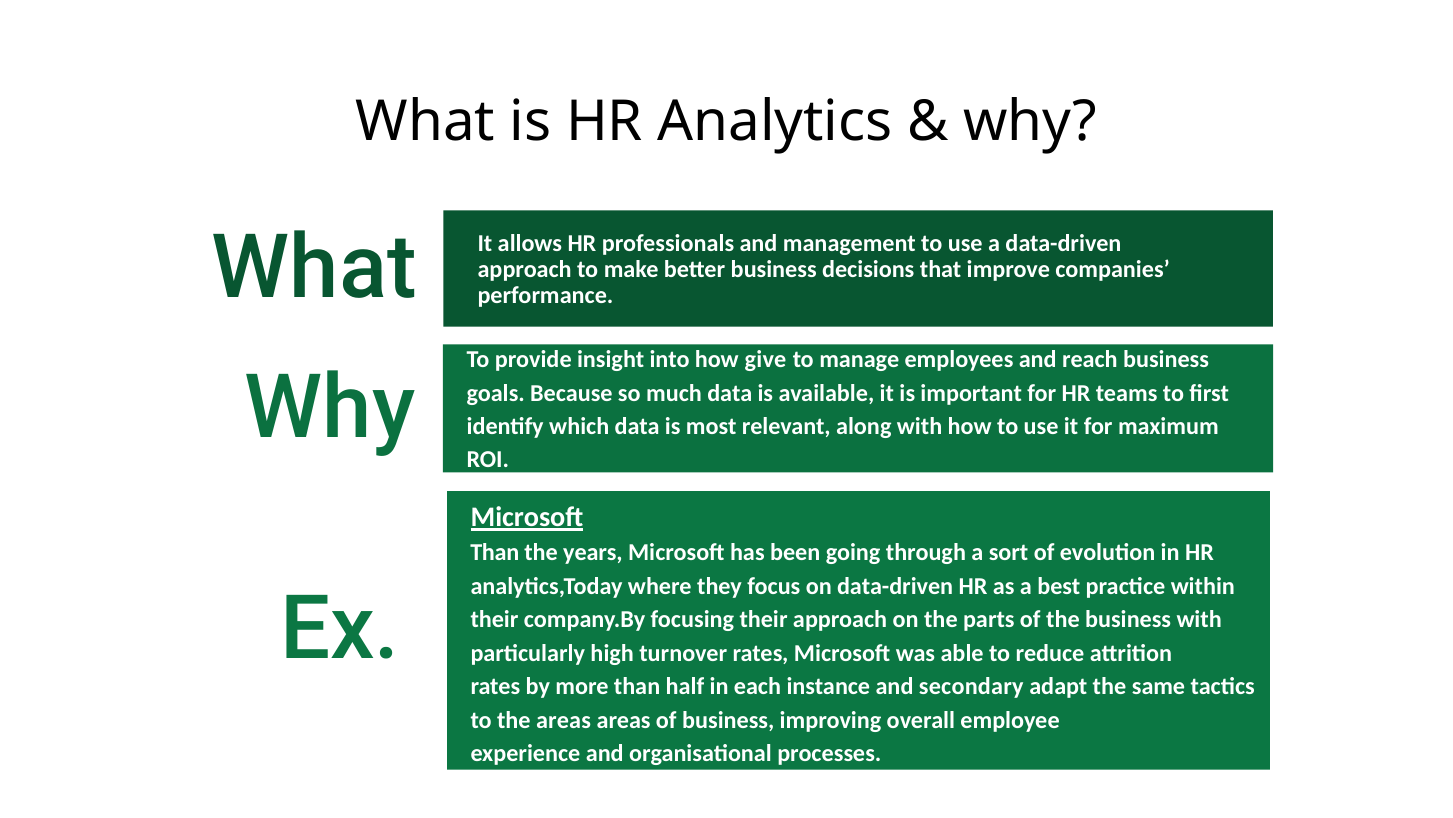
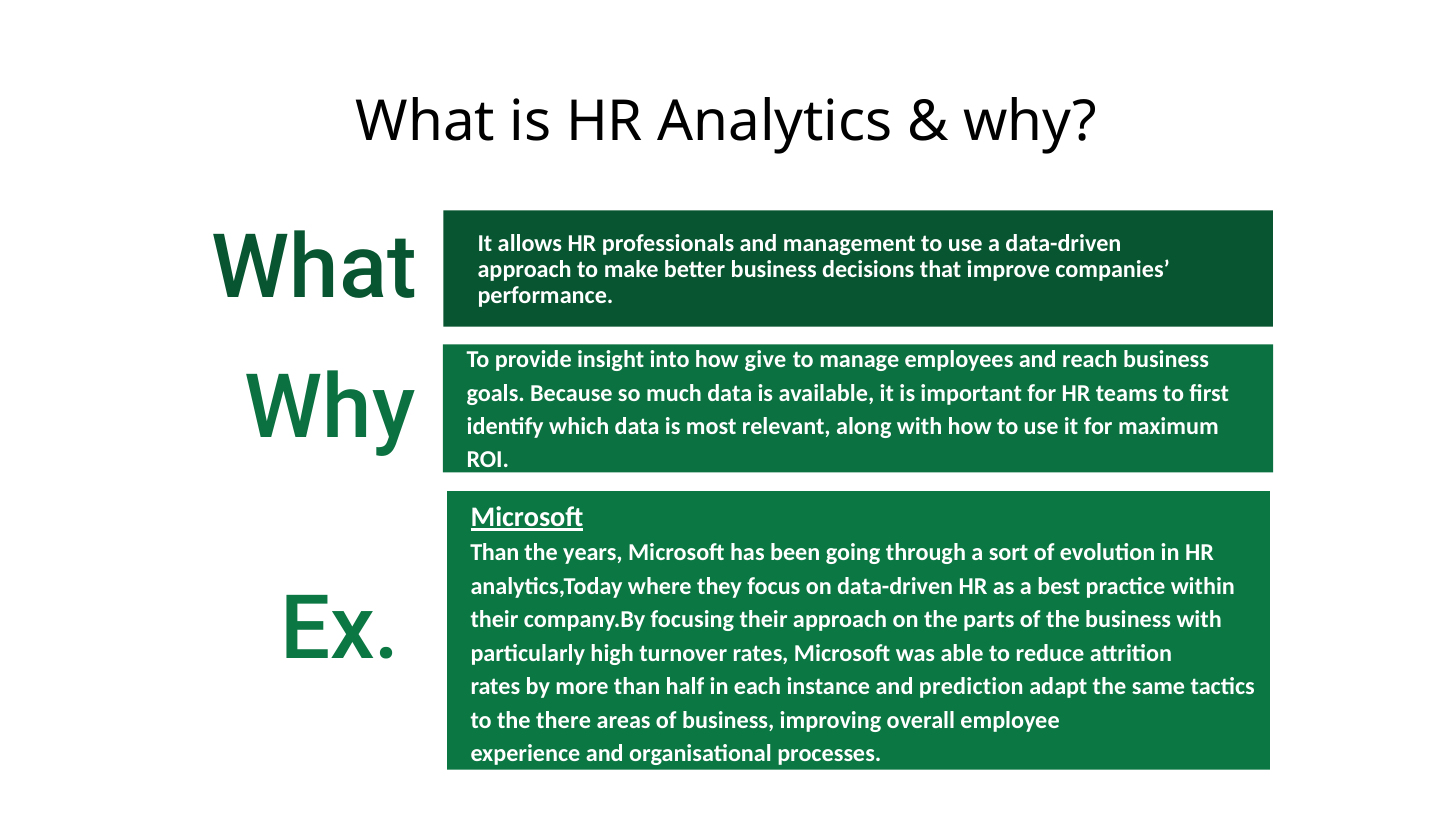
secondary: secondary -> prediction
the areas: areas -> there
